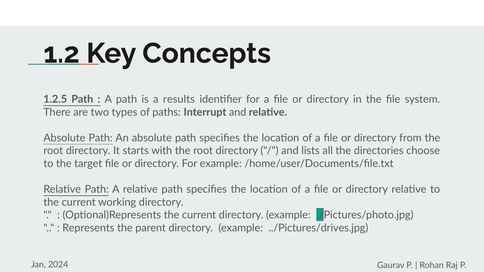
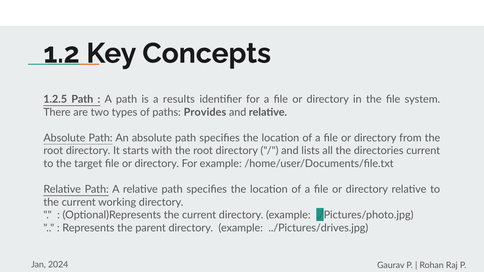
Interrupt: Interrupt -> Provides
directories choose: choose -> current
